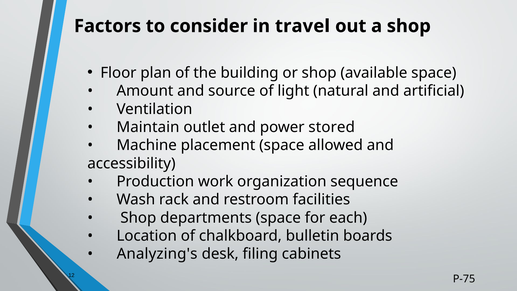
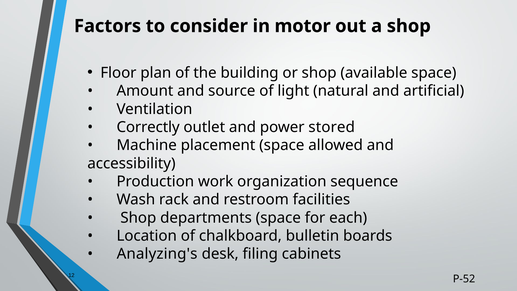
travel: travel -> motor
Maintain: Maintain -> Correctly
P-75: P-75 -> P-52
